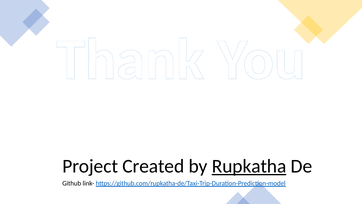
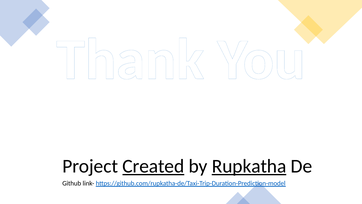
Created underline: none -> present
